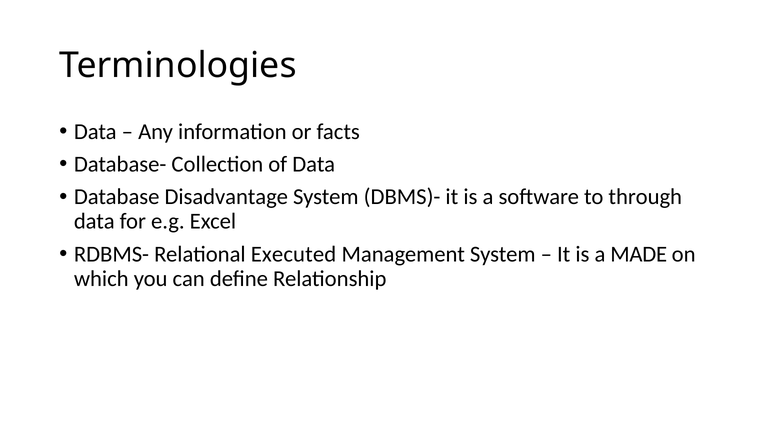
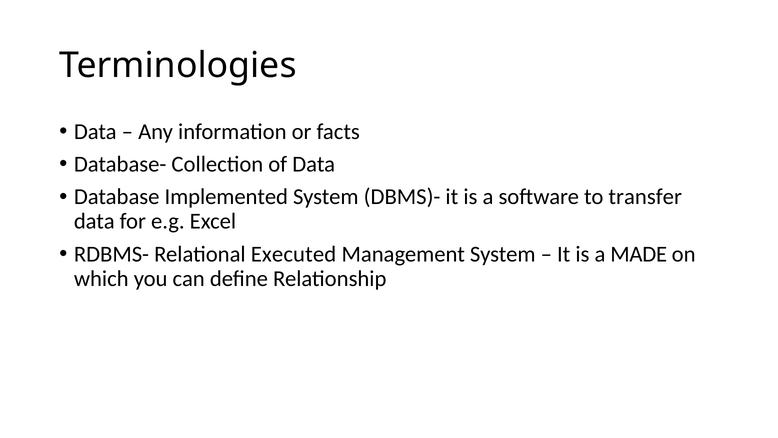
Disadvantage: Disadvantage -> Implemented
through: through -> transfer
